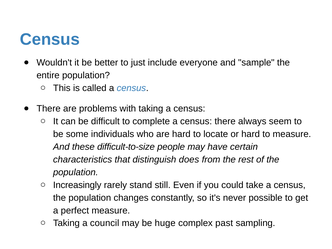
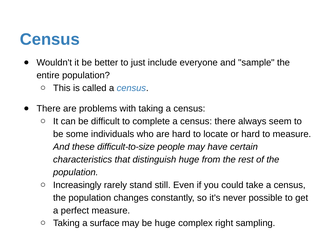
distinguish does: does -> huge
council: council -> surface
past: past -> right
